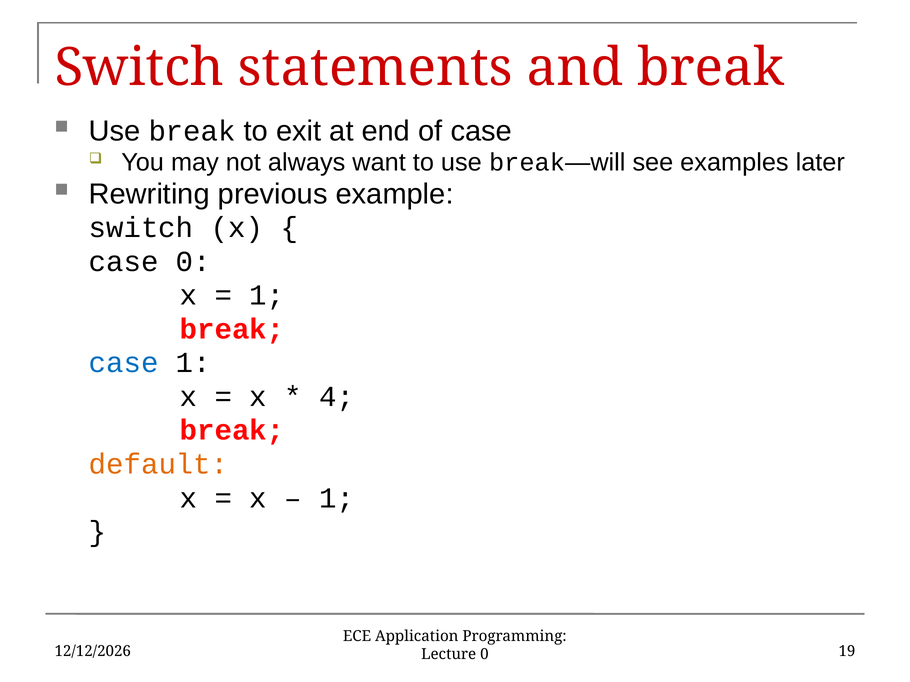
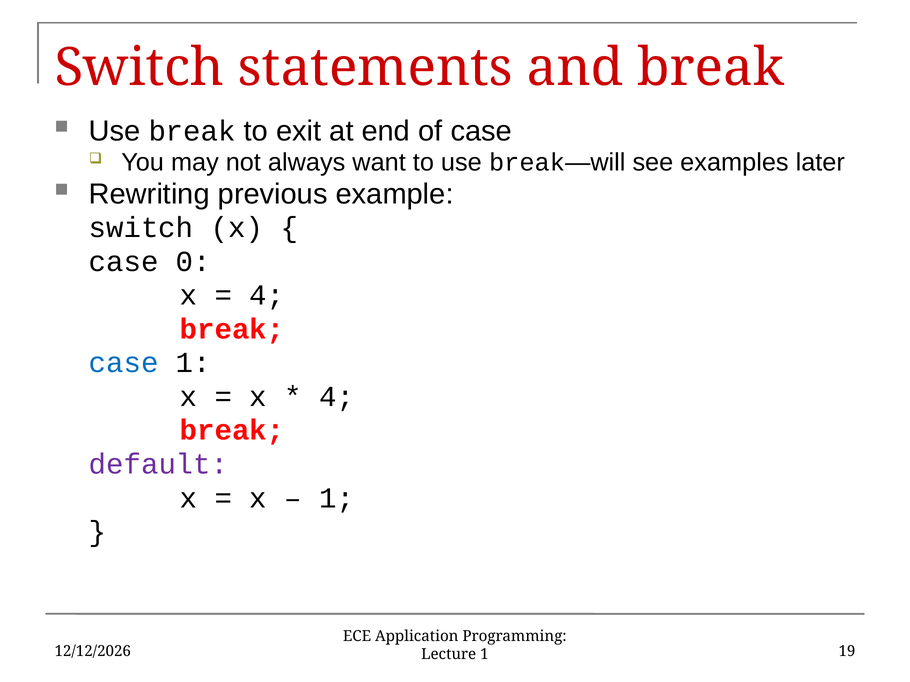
1 at (267, 296): 1 -> 4
default colour: orange -> purple
Lecture 0: 0 -> 1
